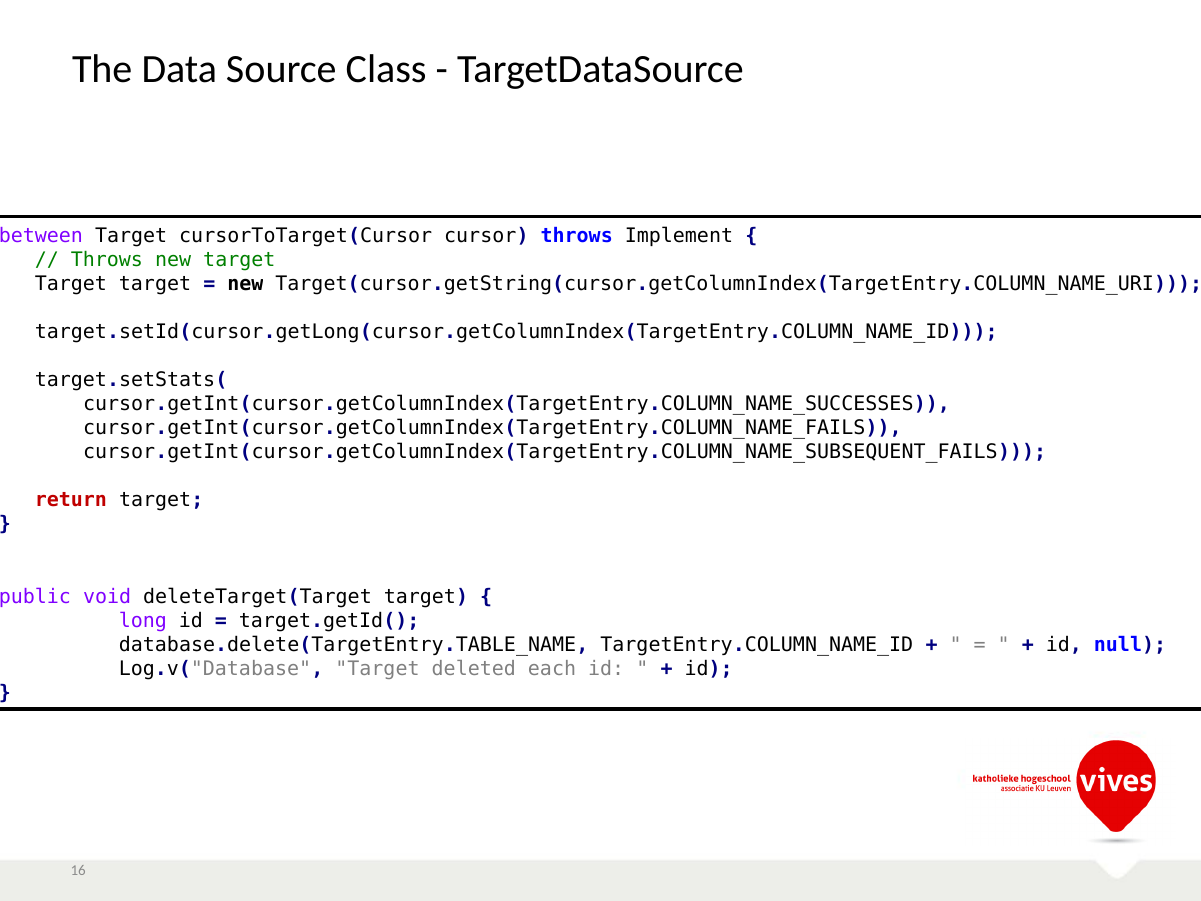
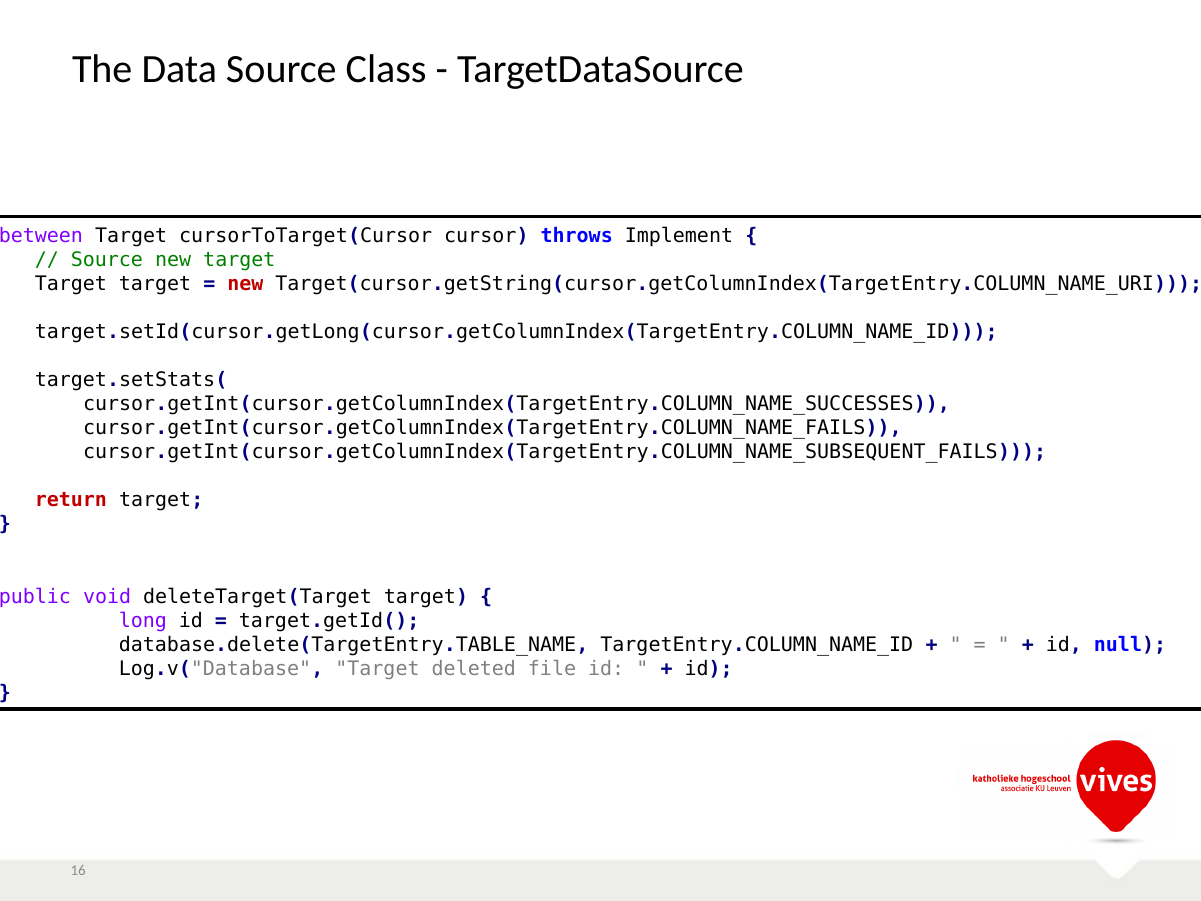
Throws at (107, 260): Throws -> Source
new at (245, 284) colour: black -> red
each: each -> file
